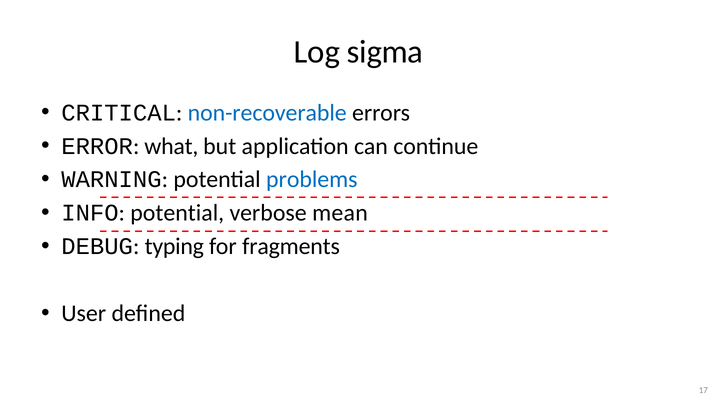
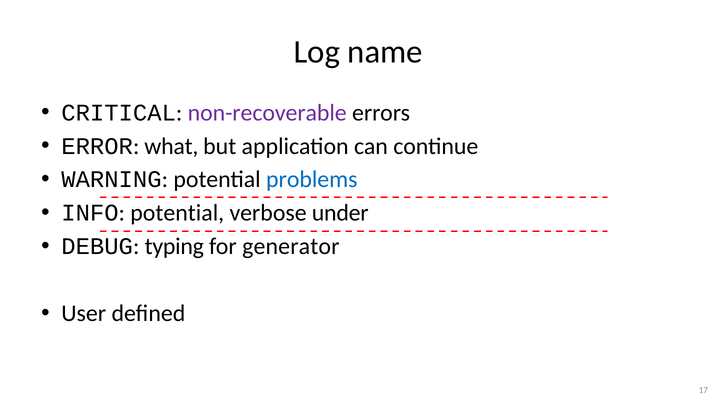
sigma: sigma -> name
non-recoverable colour: blue -> purple
mean: mean -> under
fragments: fragments -> generator
